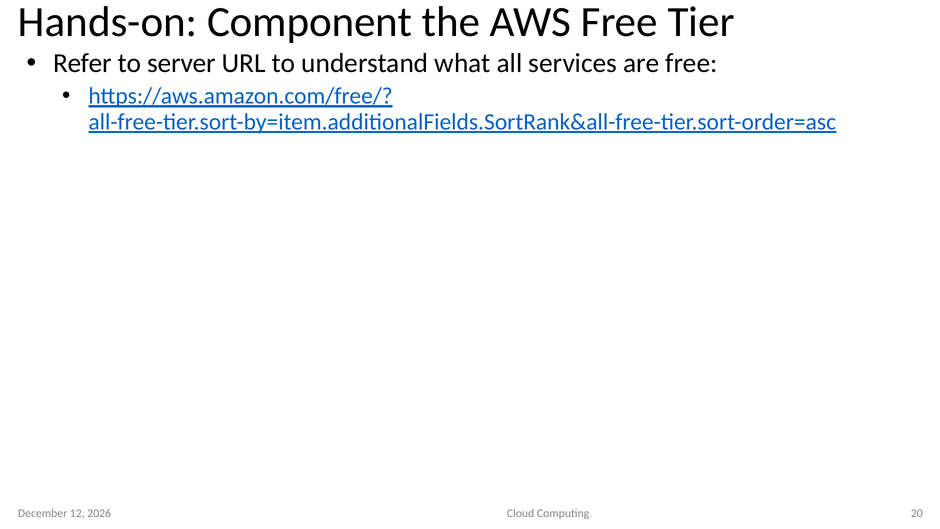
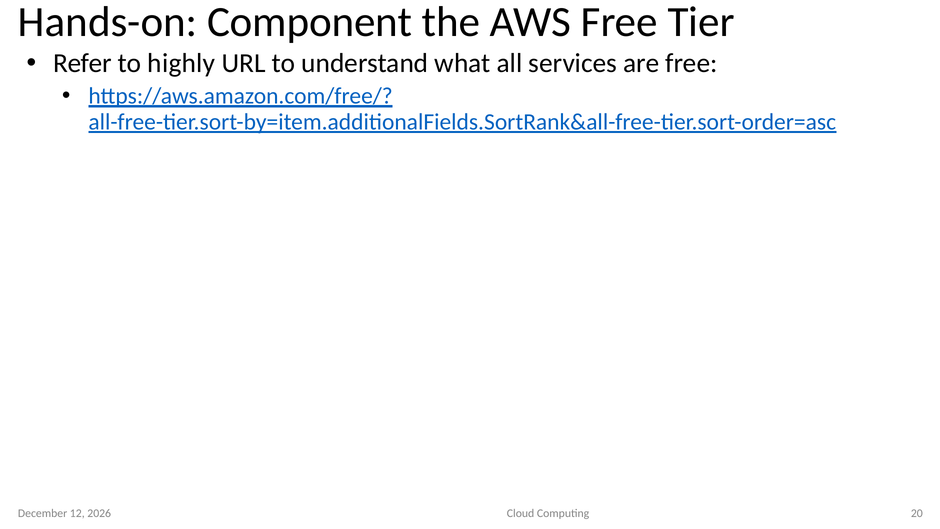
server: server -> highly
